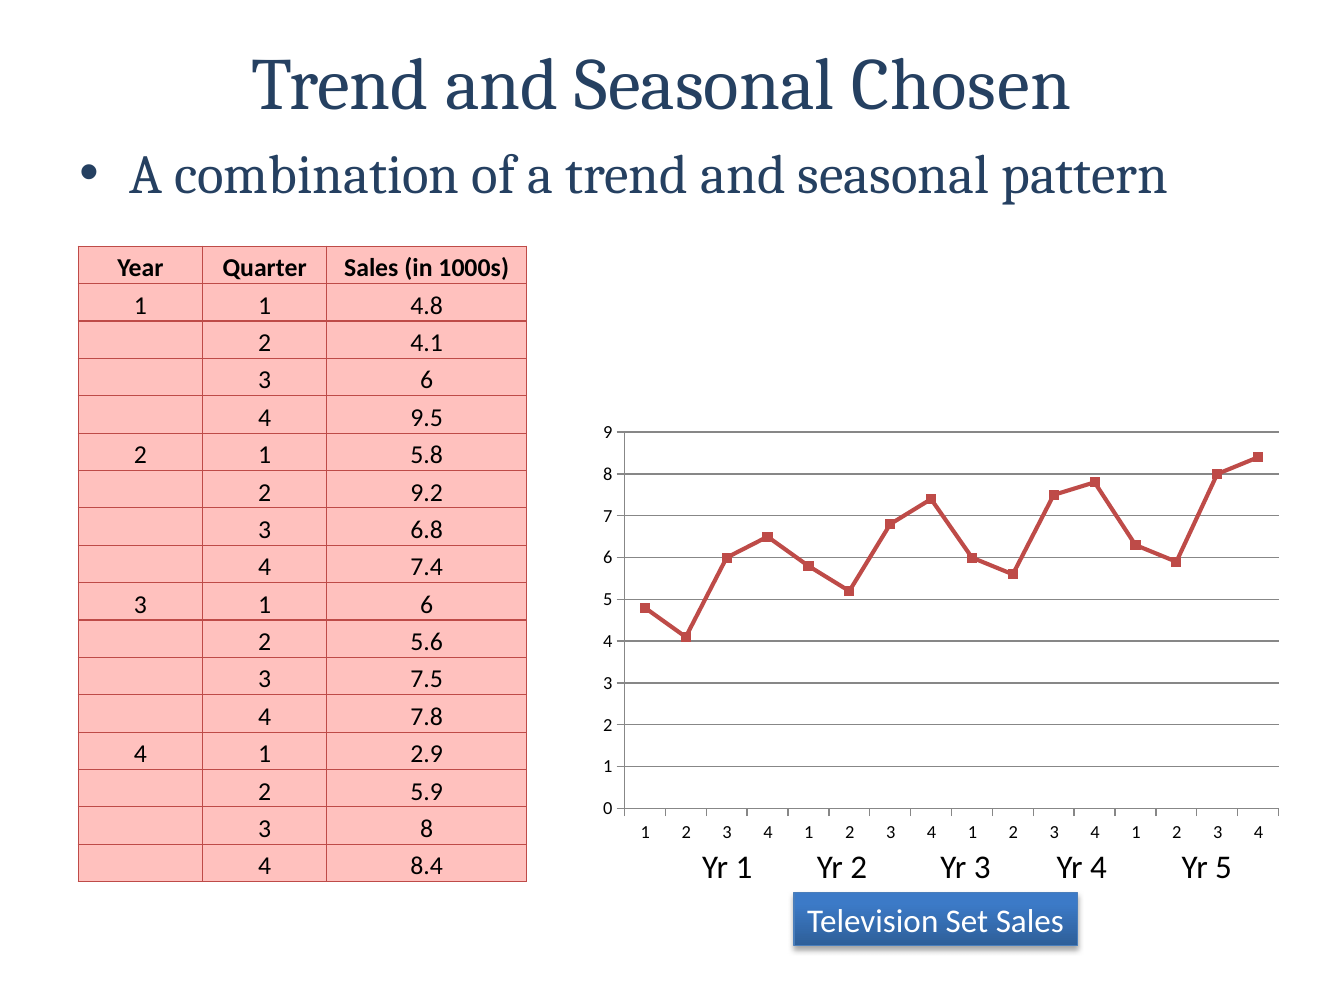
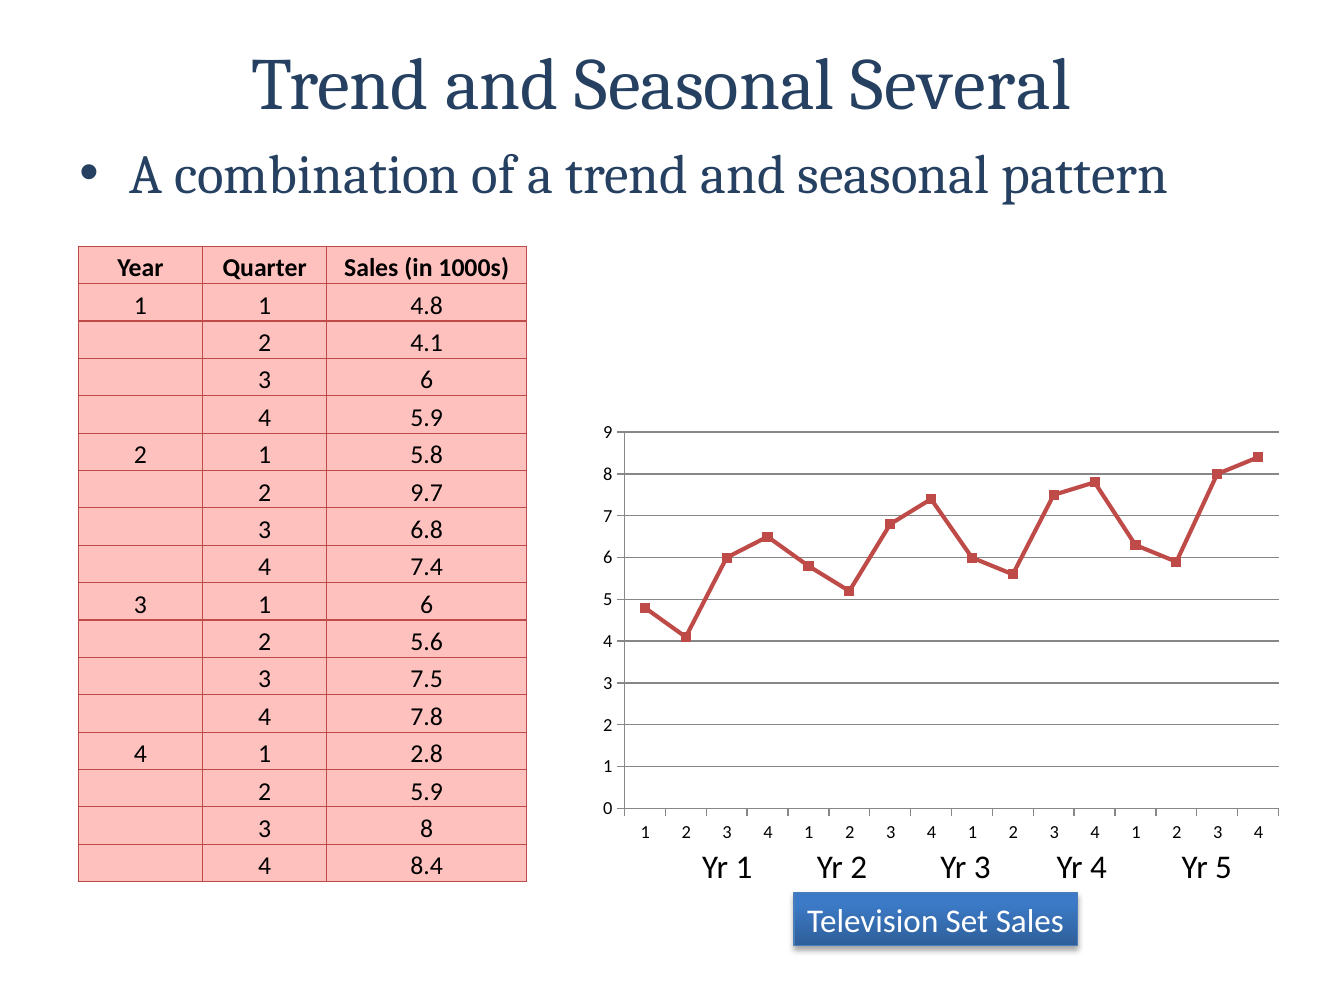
Chosen: Chosen -> Several
4 9.5: 9.5 -> 5.9
9.2: 9.2 -> 9.7
2.9: 2.9 -> 2.8
